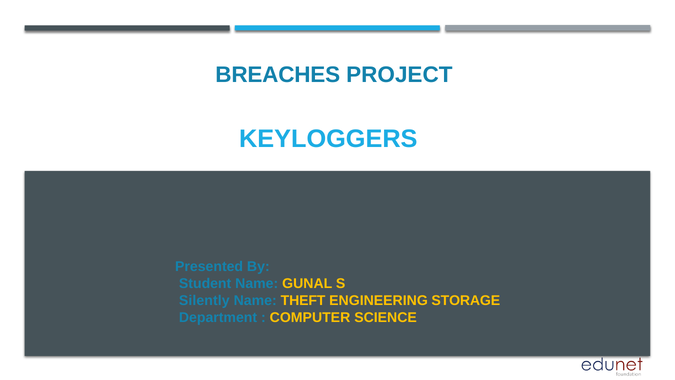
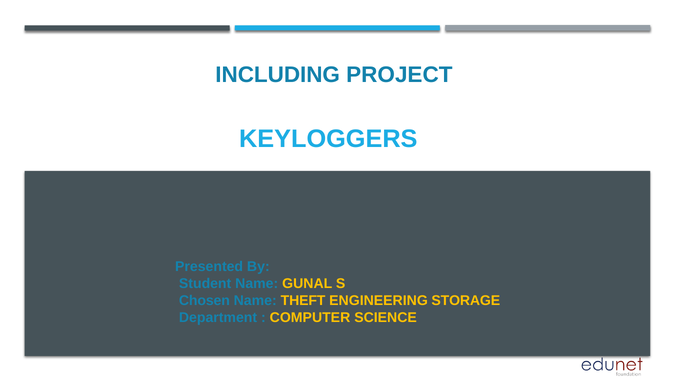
BREACHES: BREACHES -> INCLUDING
Silently: Silently -> Chosen
